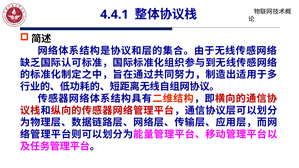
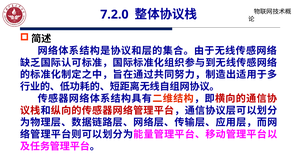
4.4.1: 4.4.1 -> 7.2.0
